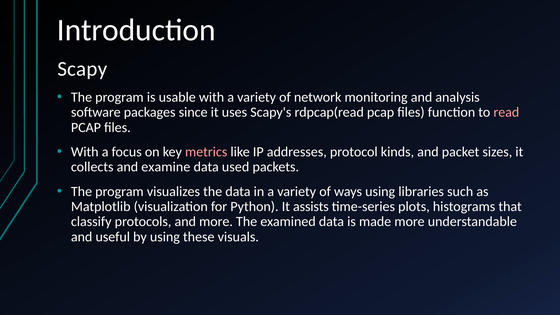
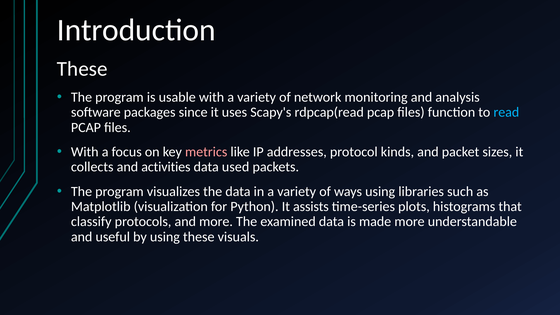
Scapy at (82, 69): Scapy -> These
read colour: pink -> light blue
examine: examine -> activities
